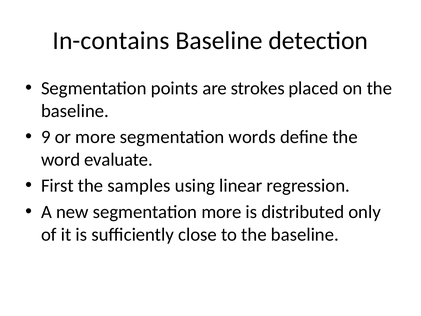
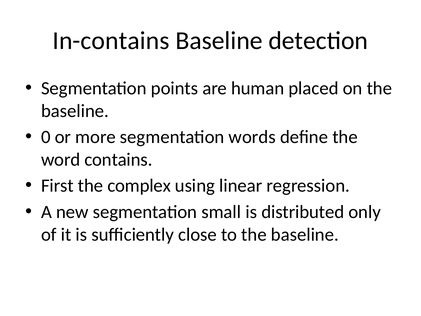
strokes: strokes -> human
9: 9 -> 0
evaluate: evaluate -> contains
samples: samples -> complex
segmentation more: more -> small
